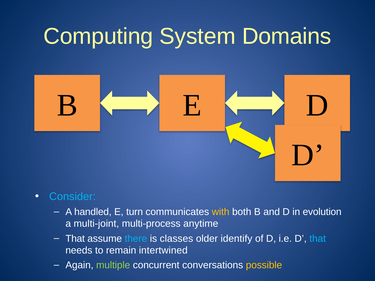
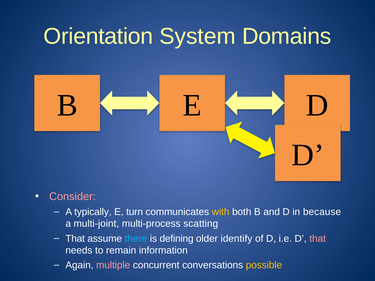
Computing: Computing -> Orientation
Consider colour: light blue -> pink
handled: handled -> typically
evolution: evolution -> because
anytime: anytime -> scatting
classes: classes -> defining
that at (318, 239) colour: light blue -> pink
intertwined: intertwined -> information
multiple colour: light green -> pink
